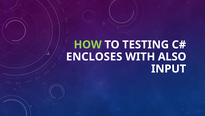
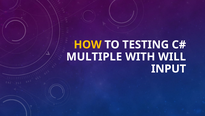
HOW colour: light green -> yellow
ENCLOSES: ENCLOSES -> MULTIPLE
ALSO: ALSO -> WILL
